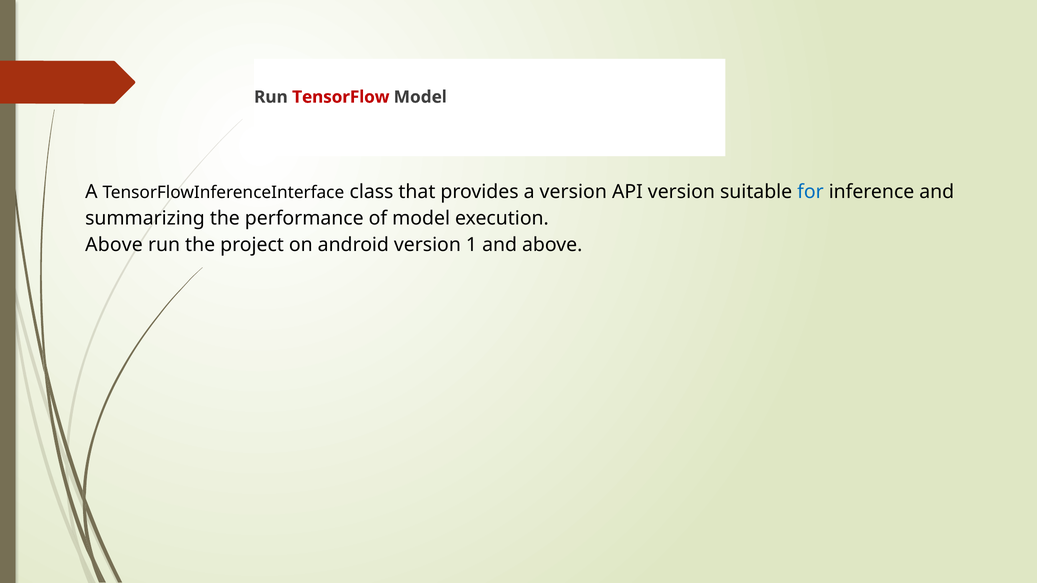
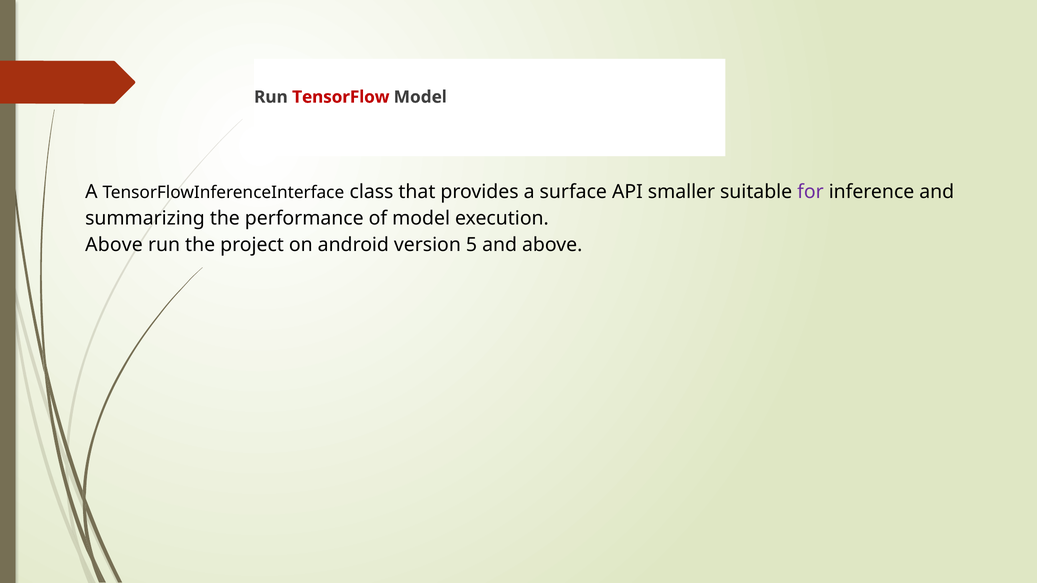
a version: version -> surface
API version: version -> smaller
for colour: blue -> purple
1: 1 -> 5
